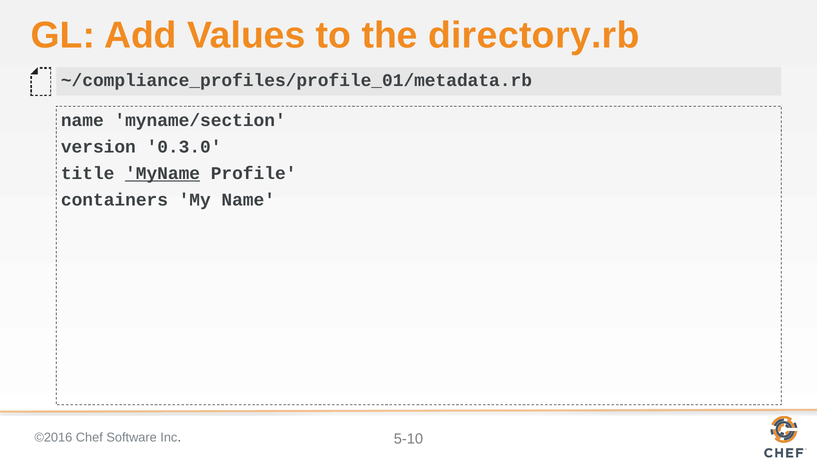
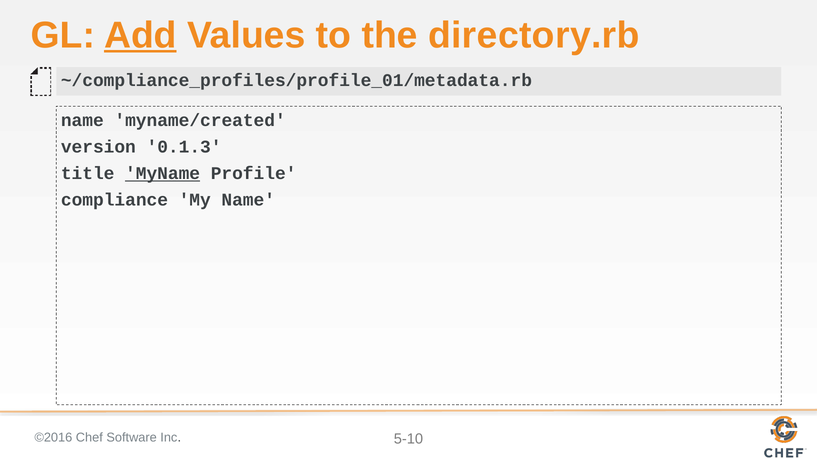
Add underline: none -> present
myname/section: myname/section -> myname/created
0.3.0: 0.3.0 -> 0.1.3
containers: containers -> compliance
